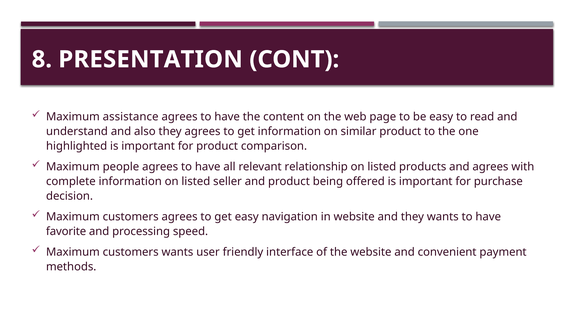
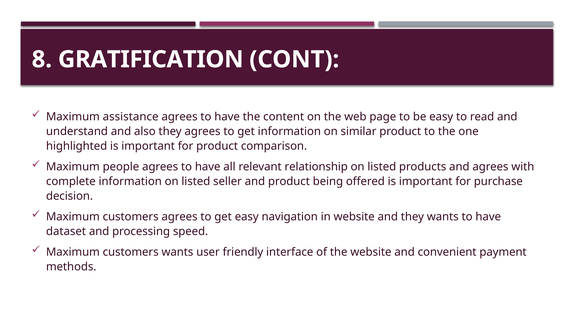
PRESENTATION: PRESENTATION -> GRATIFICATION
favorite: favorite -> dataset
